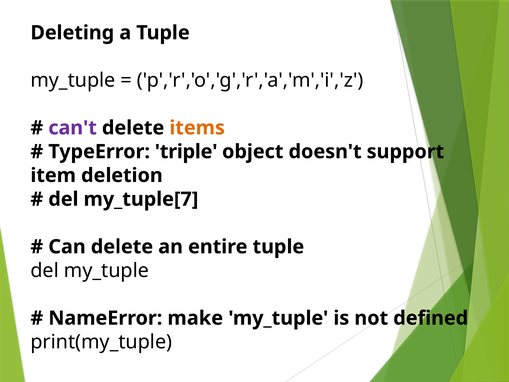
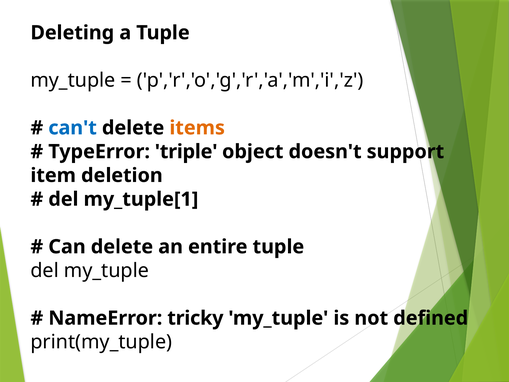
can't colour: purple -> blue
my_tuple[7: my_tuple[7 -> my_tuple[1
make: make -> tricky
